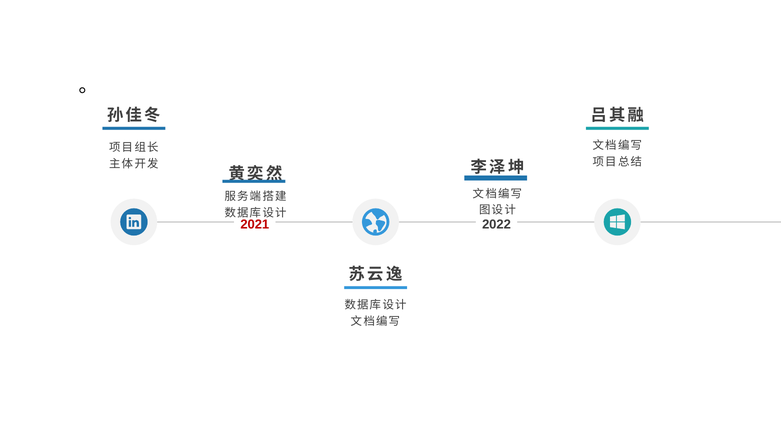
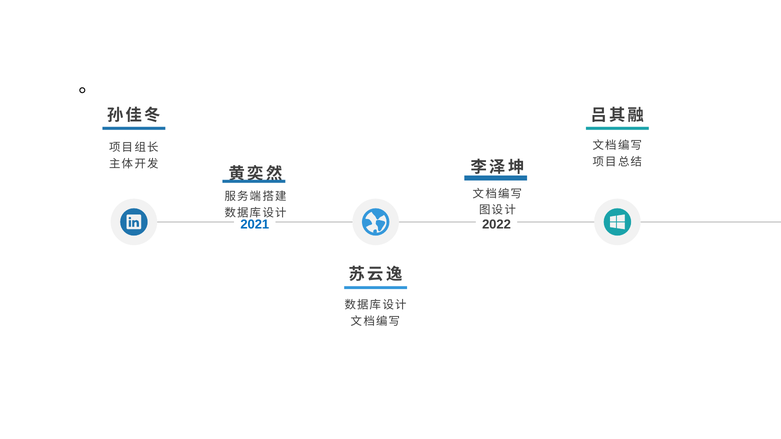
2021 colour: red -> blue
